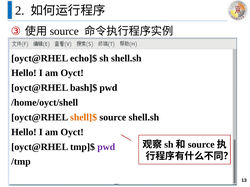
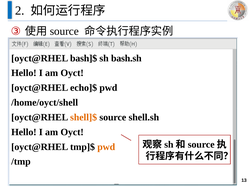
echo]$: echo]$ -> bash]$
sh shell.sh: shell.sh -> bash.sh
bash]$: bash]$ -> echo]$
pwd at (106, 147) colour: purple -> orange
